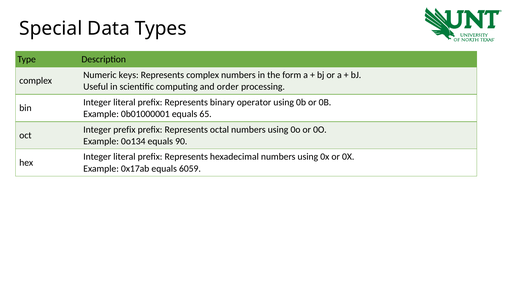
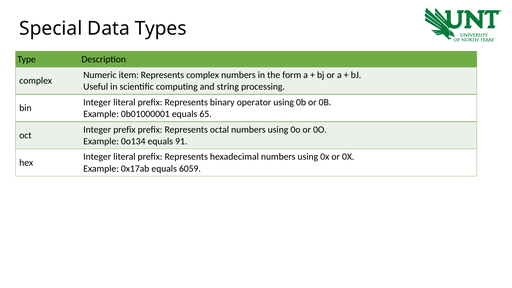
keys: keys -> item
order: order -> string
90: 90 -> 91
